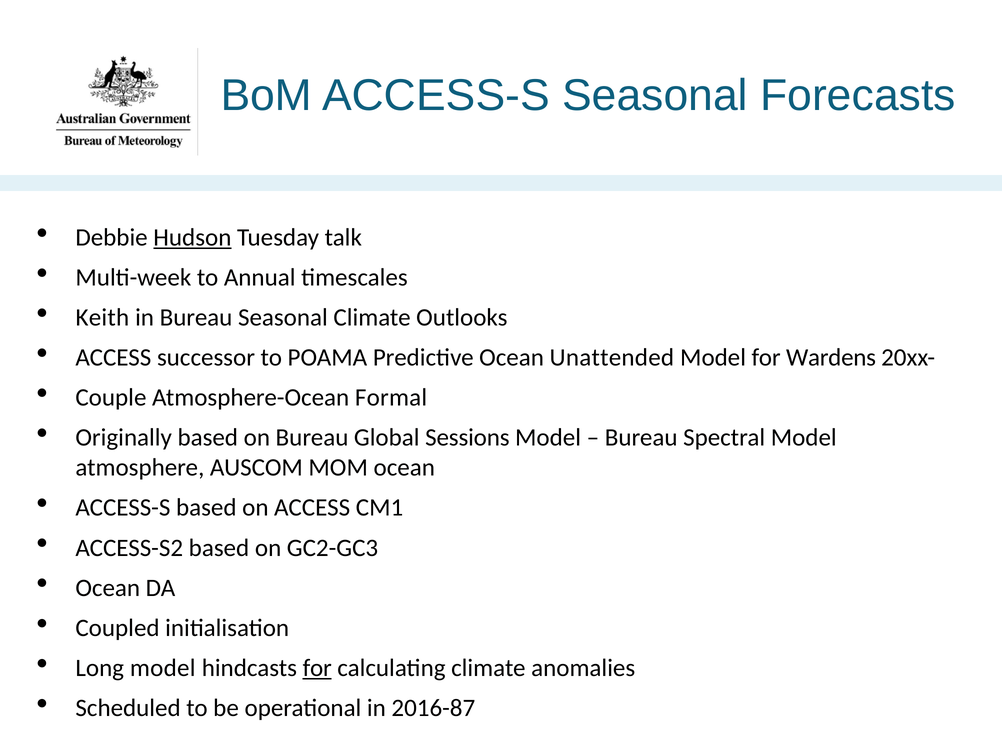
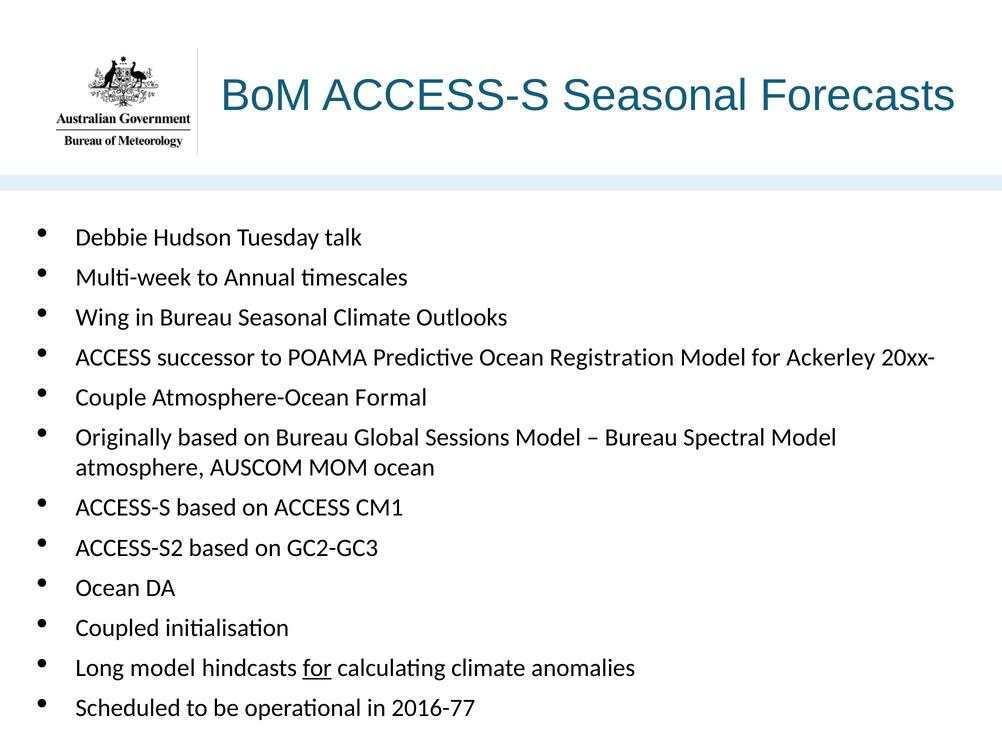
Hudson underline: present -> none
Keith: Keith -> Wing
Unattended: Unattended -> Registration
Wardens: Wardens -> Ackerley
2016-87: 2016-87 -> 2016-77
